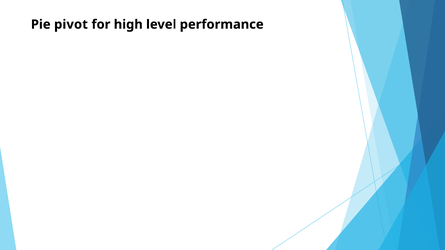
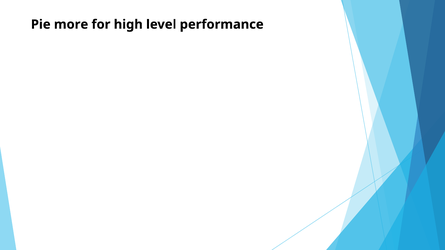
pivot: pivot -> more
